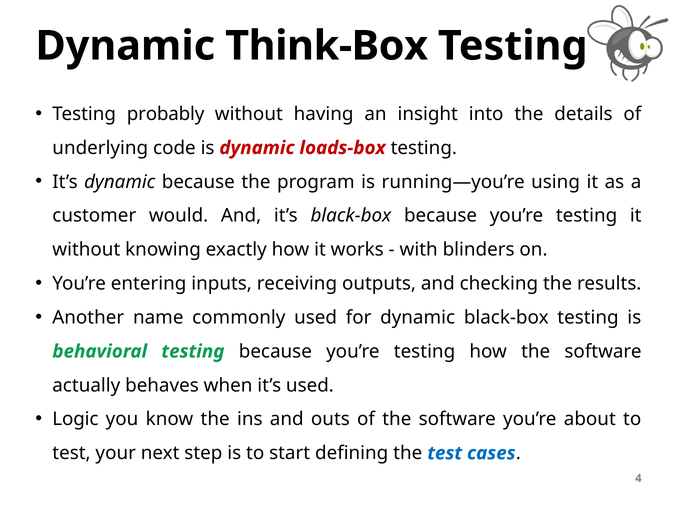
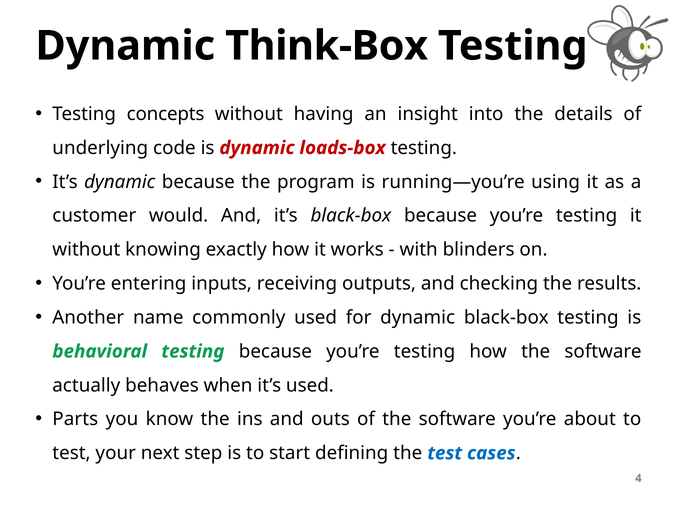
probably: probably -> concepts
Logic: Logic -> Parts
